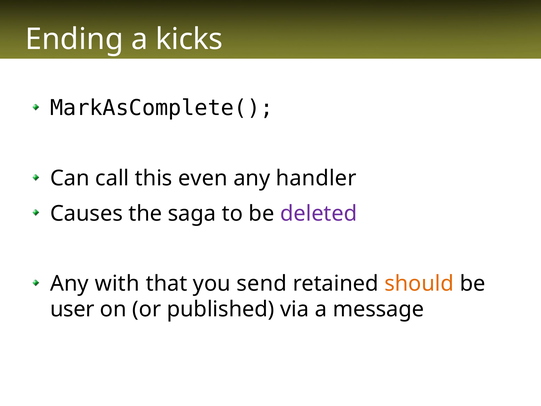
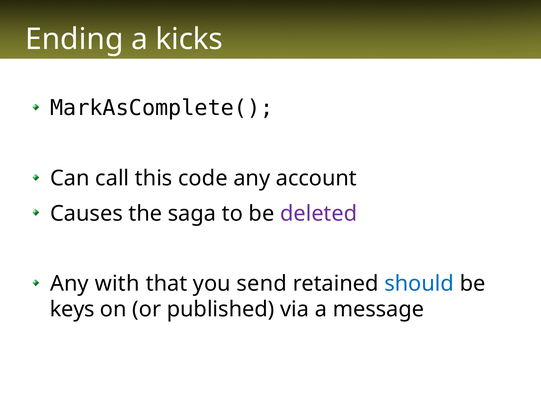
even: even -> code
handler: handler -> account
should colour: orange -> blue
user: user -> keys
